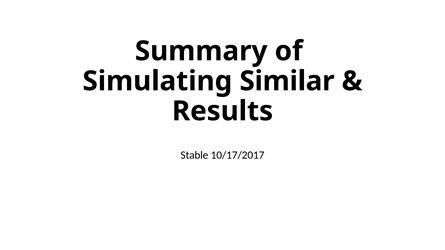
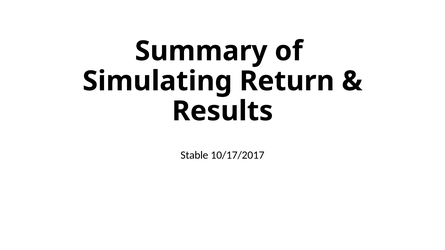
Similar: Similar -> Return
